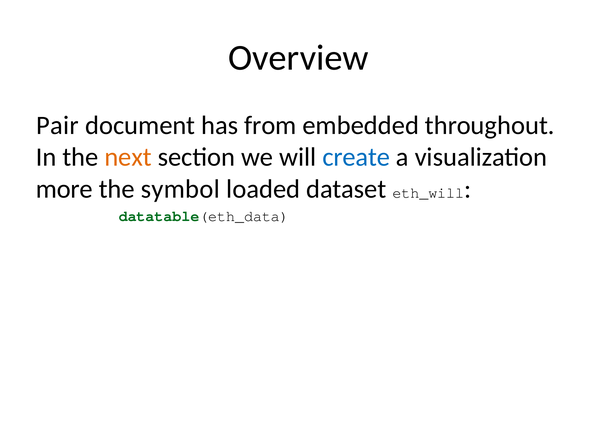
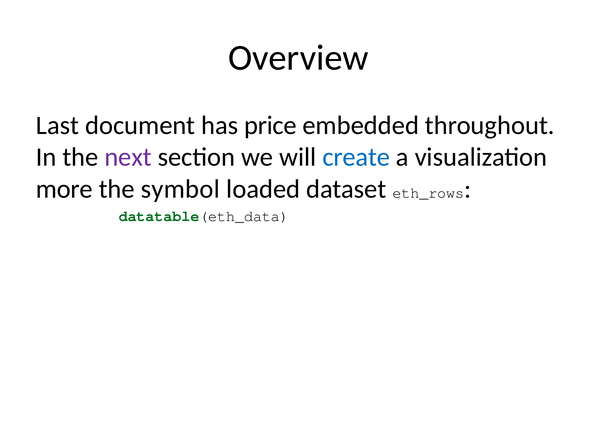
Pair: Pair -> Last
from: from -> price
next colour: orange -> purple
eth_will: eth_will -> eth_rows
